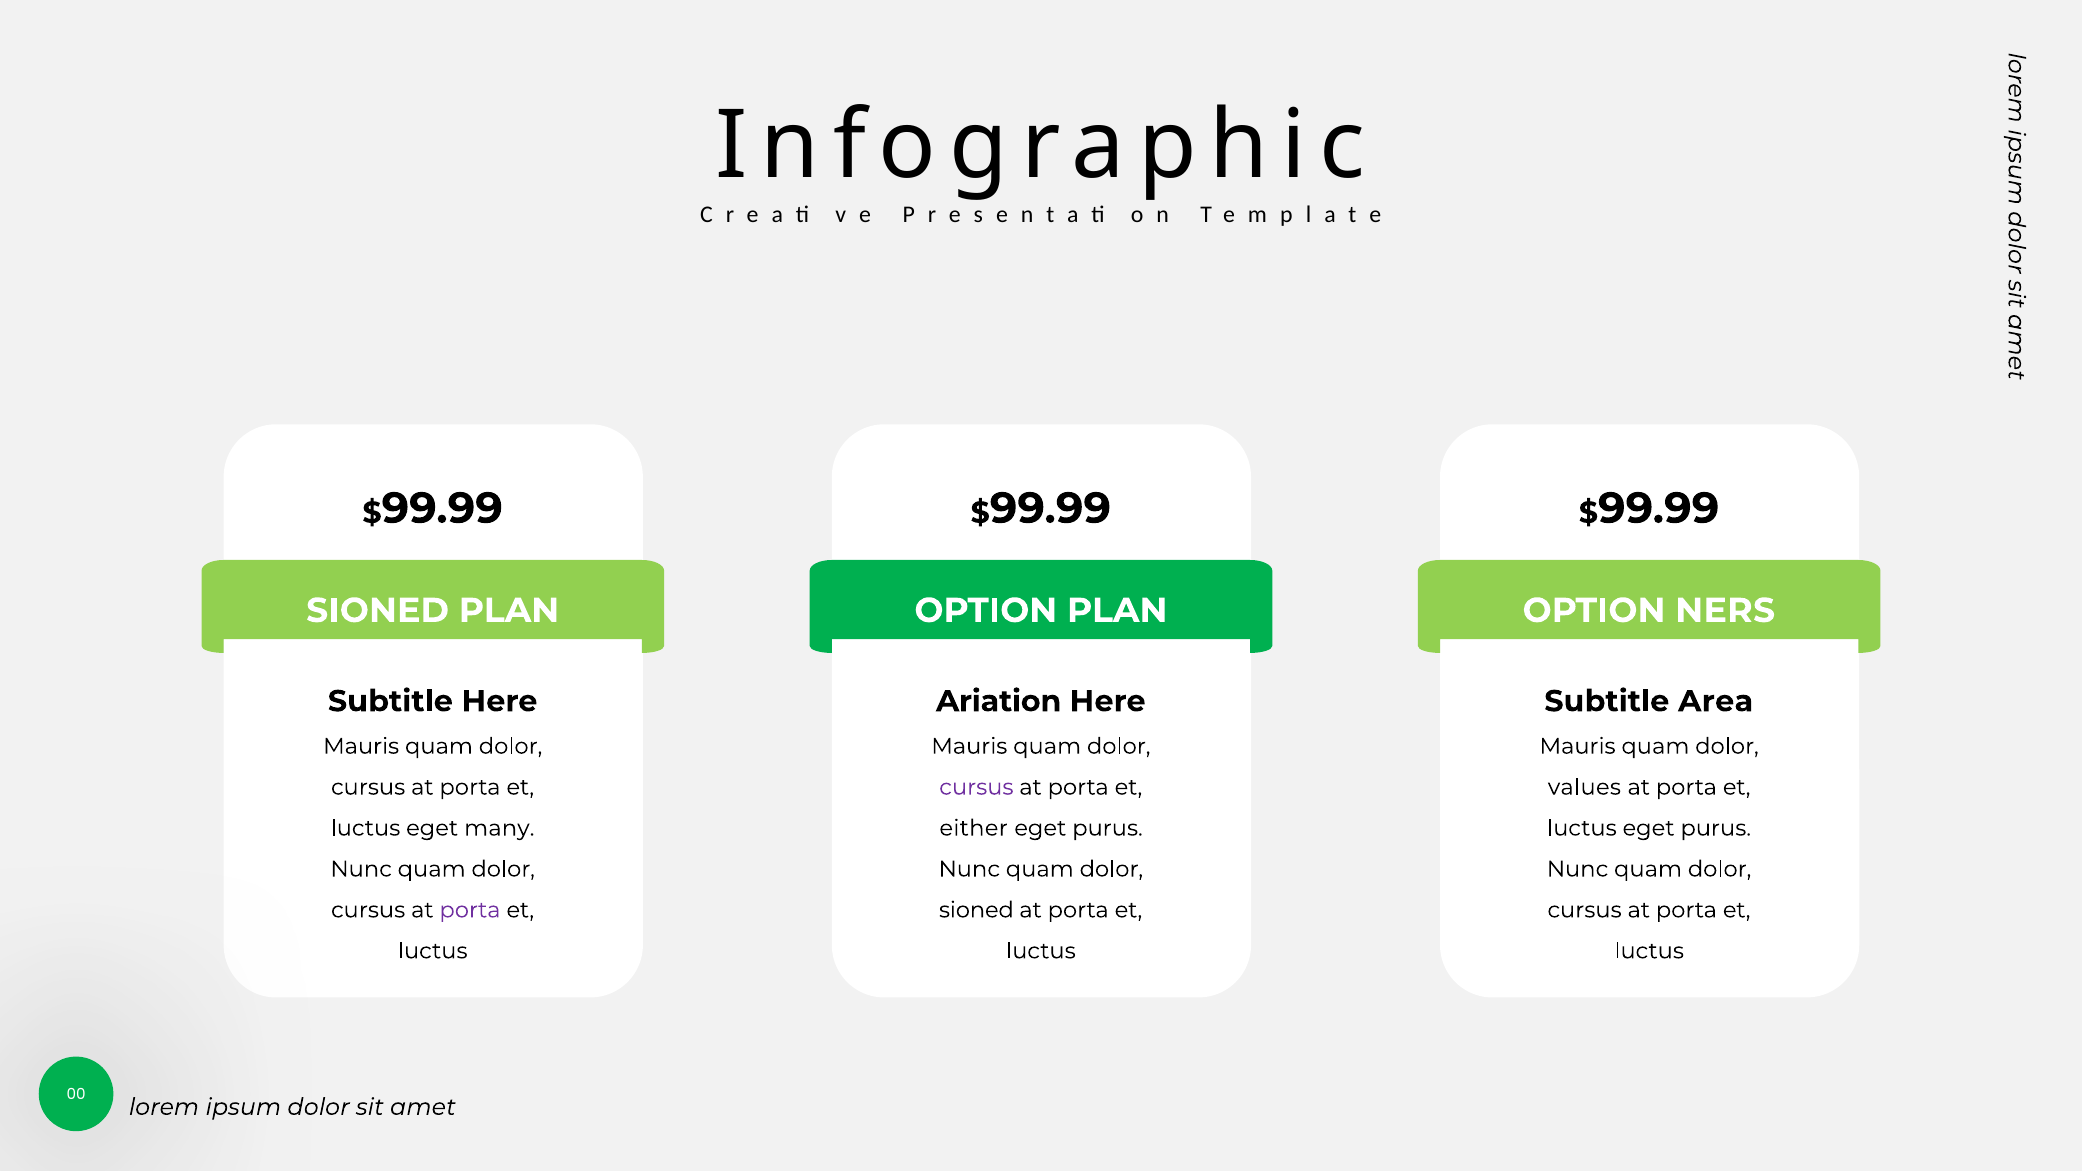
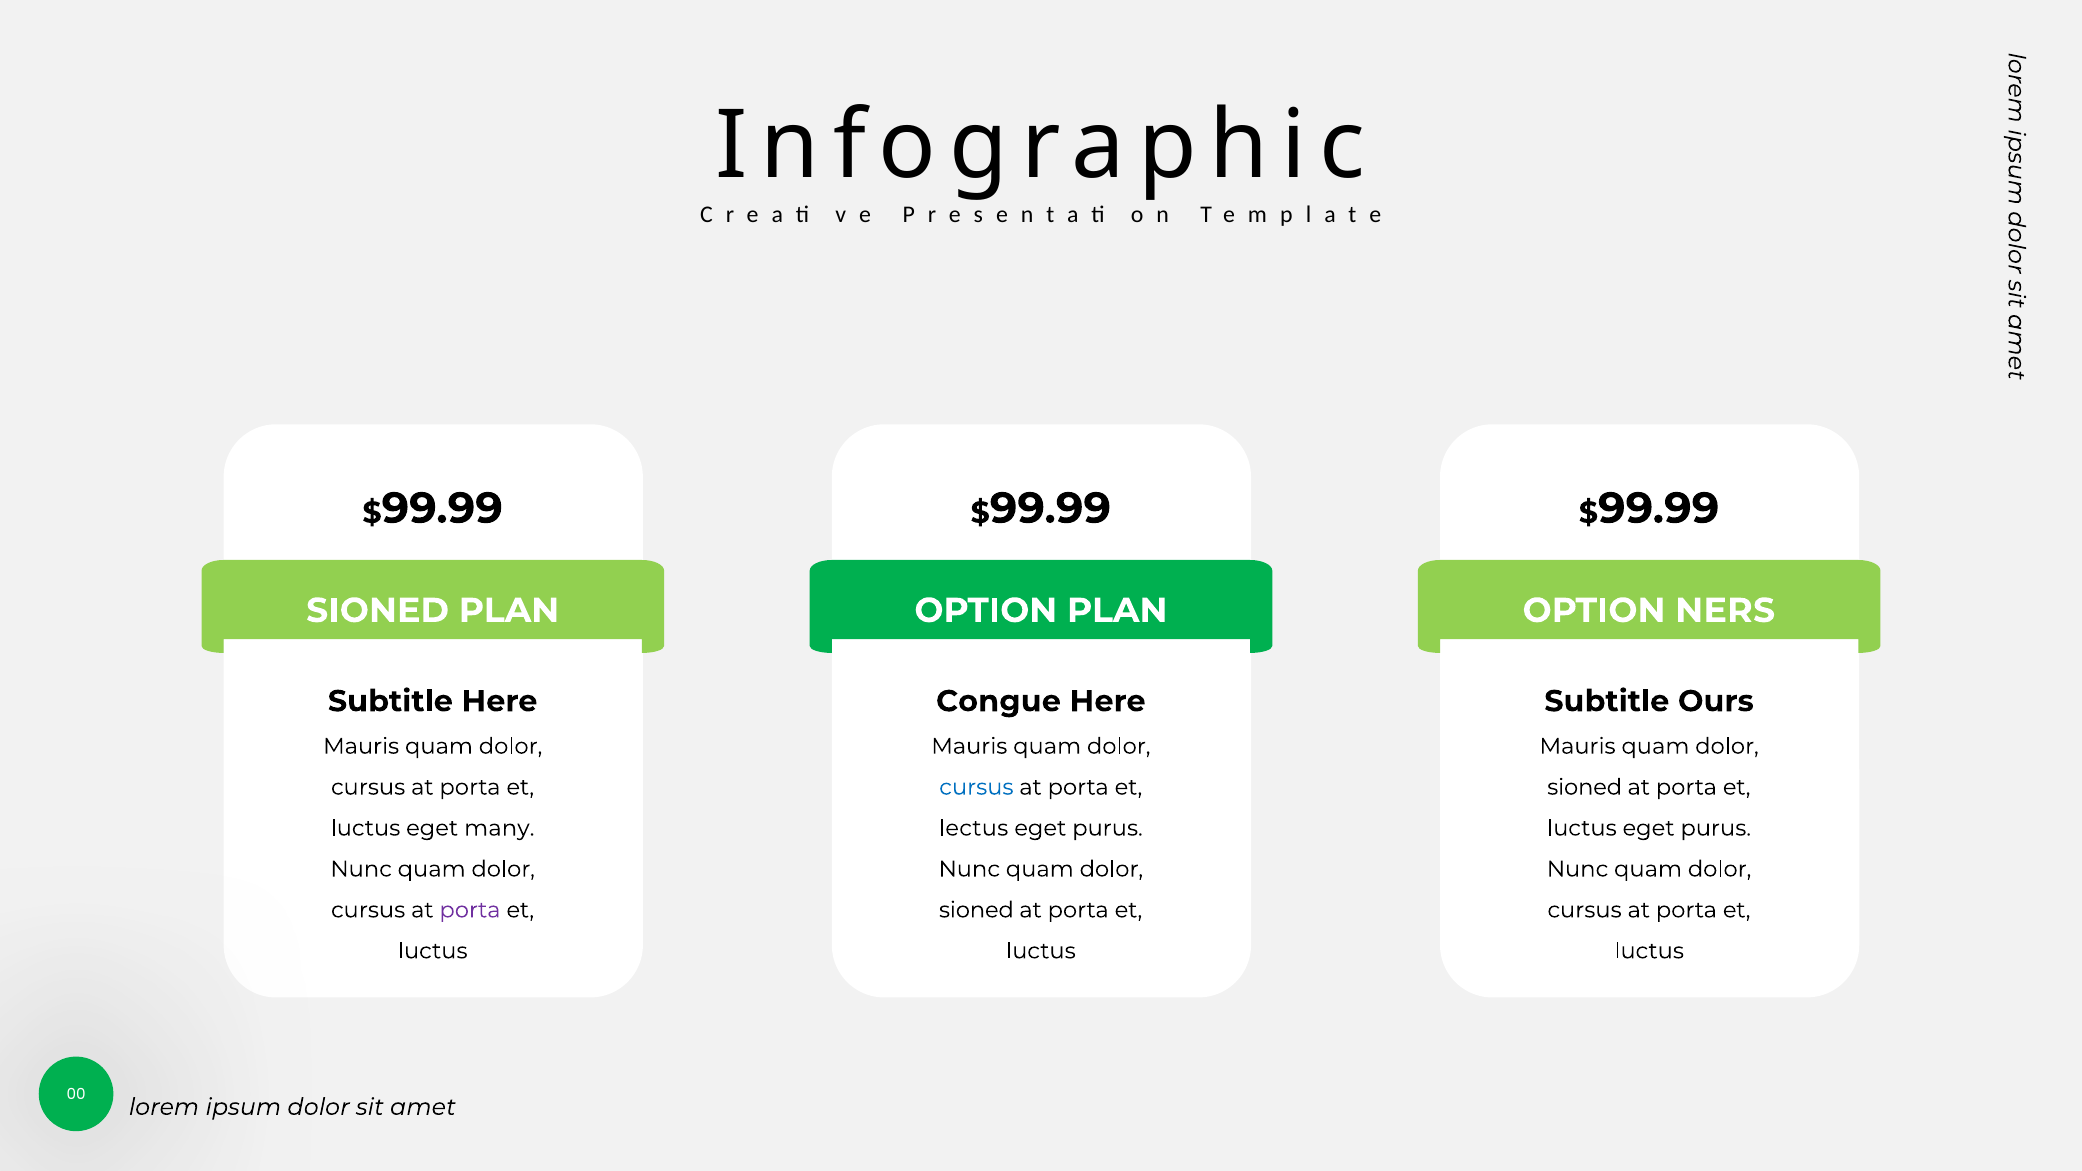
Ariation: Ariation -> Congue
Area: Area -> Ours
cursus at (976, 787) colour: purple -> blue
values at (1584, 787): values -> sioned
either: either -> lectus
